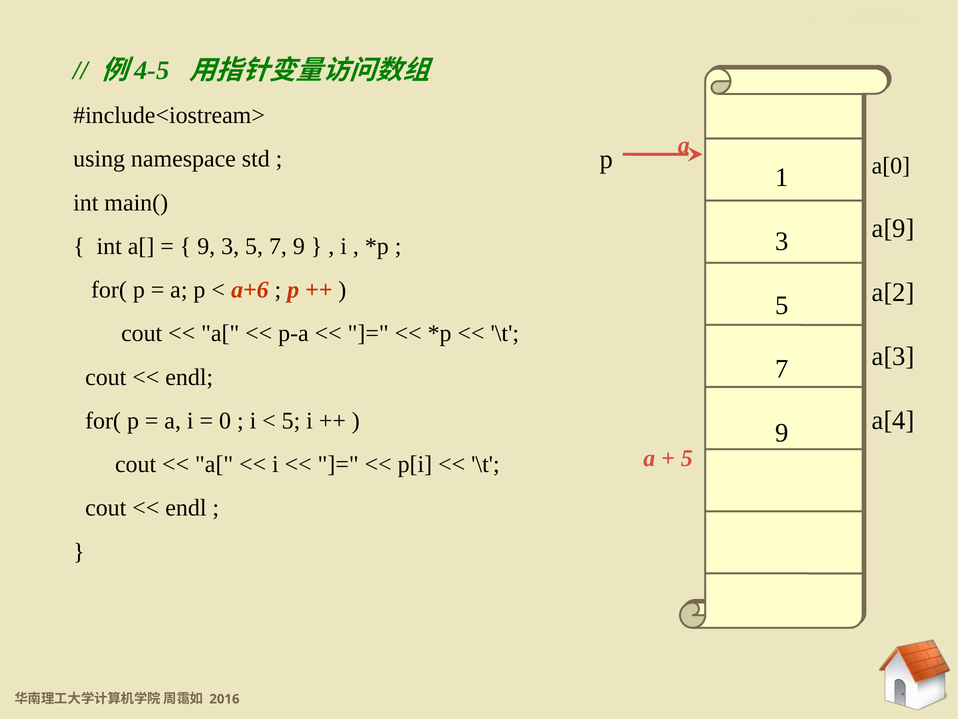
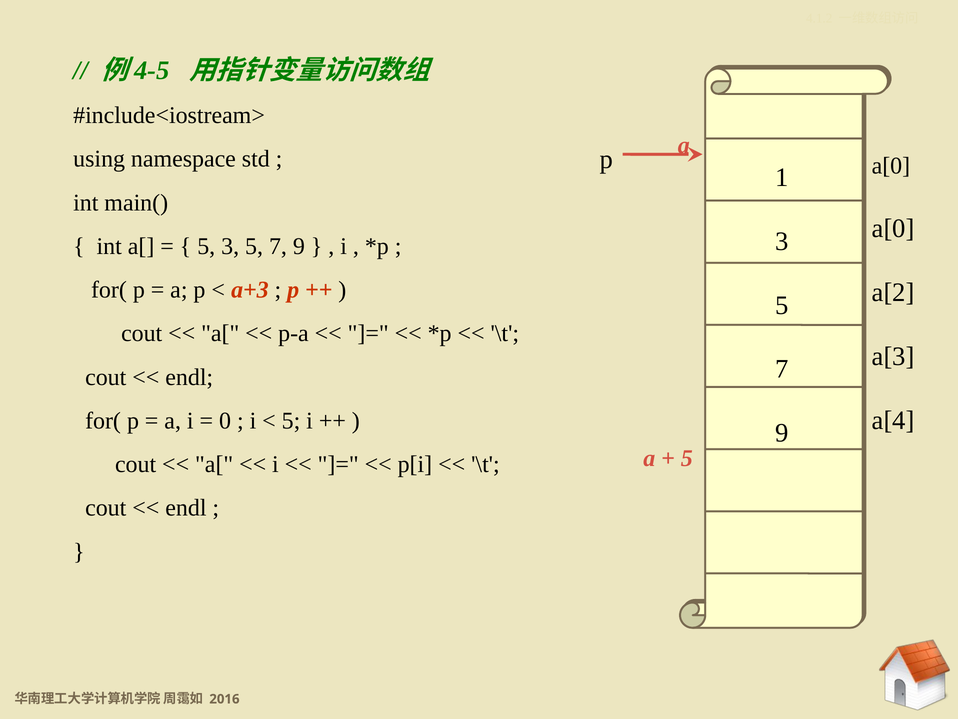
a[9 at (893, 228): a[9 -> a[0
9 at (206, 246): 9 -> 5
a+6: a+6 -> a+3
